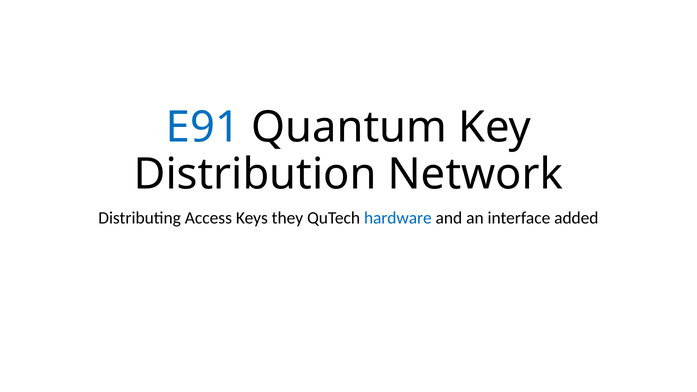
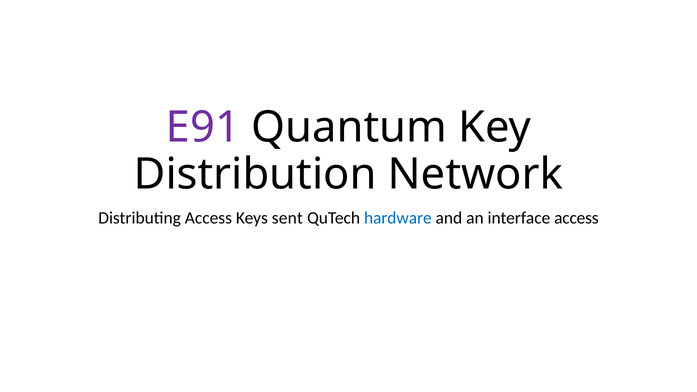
E91 colour: blue -> purple
they: they -> sent
interface added: added -> access
